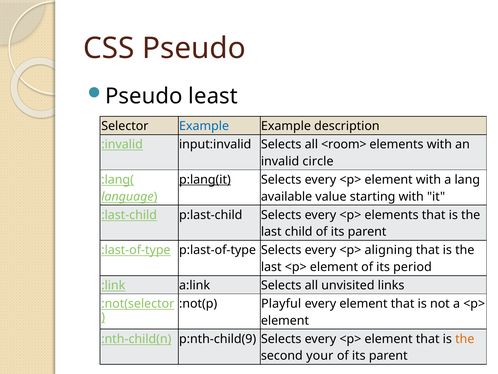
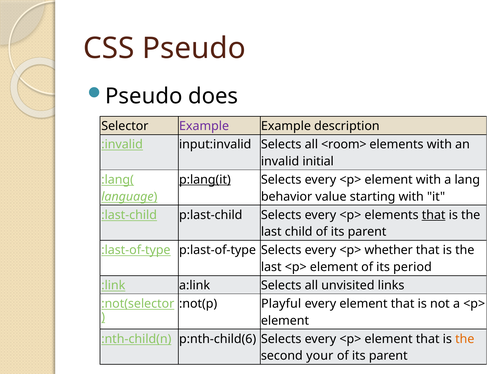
least: least -> does
Example at (204, 126) colour: blue -> purple
circle: circle -> initial
available: available -> behavior
that at (434, 215) underline: none -> present
aligning: aligning -> whether
p:nth-child(9: p:nth-child(9 -> p:nth-child(6
